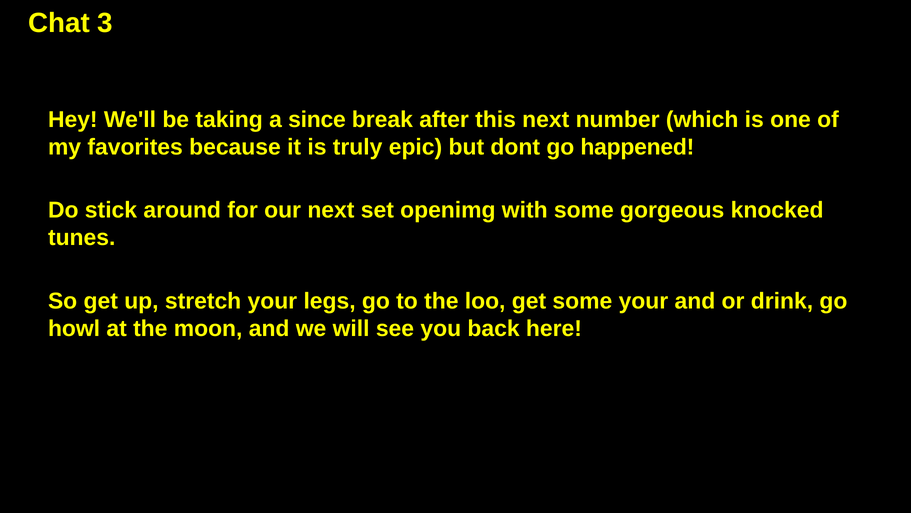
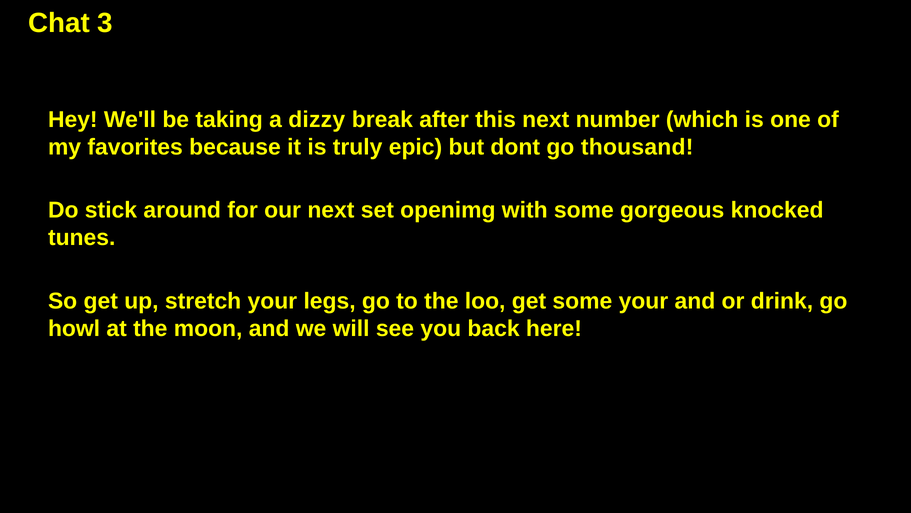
since: since -> dizzy
happened: happened -> thousand
